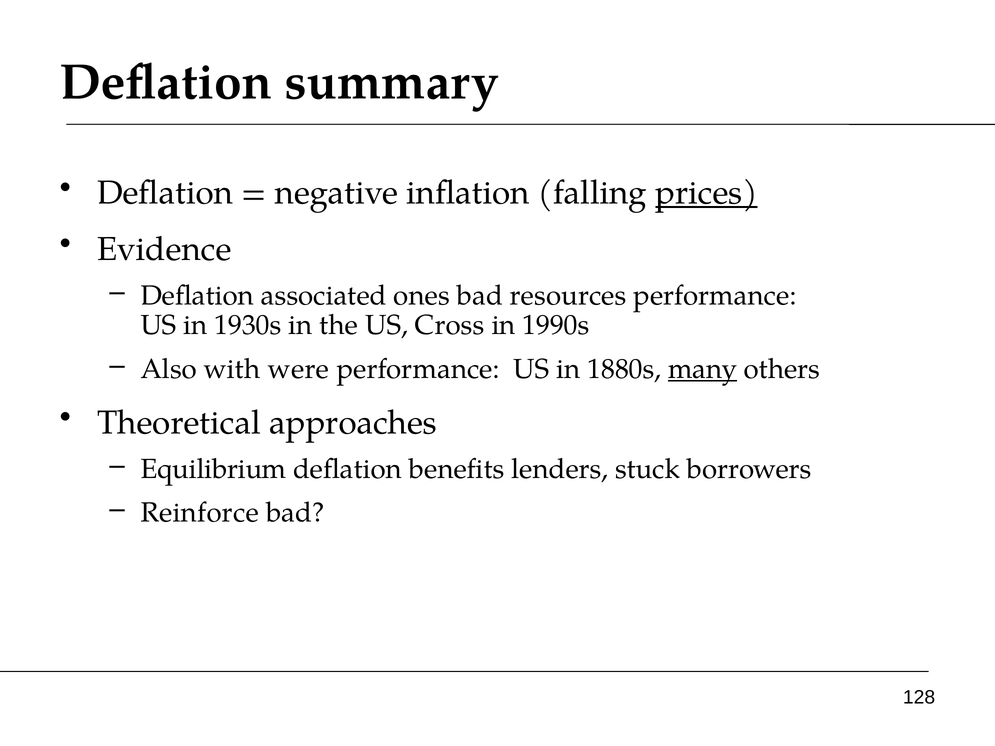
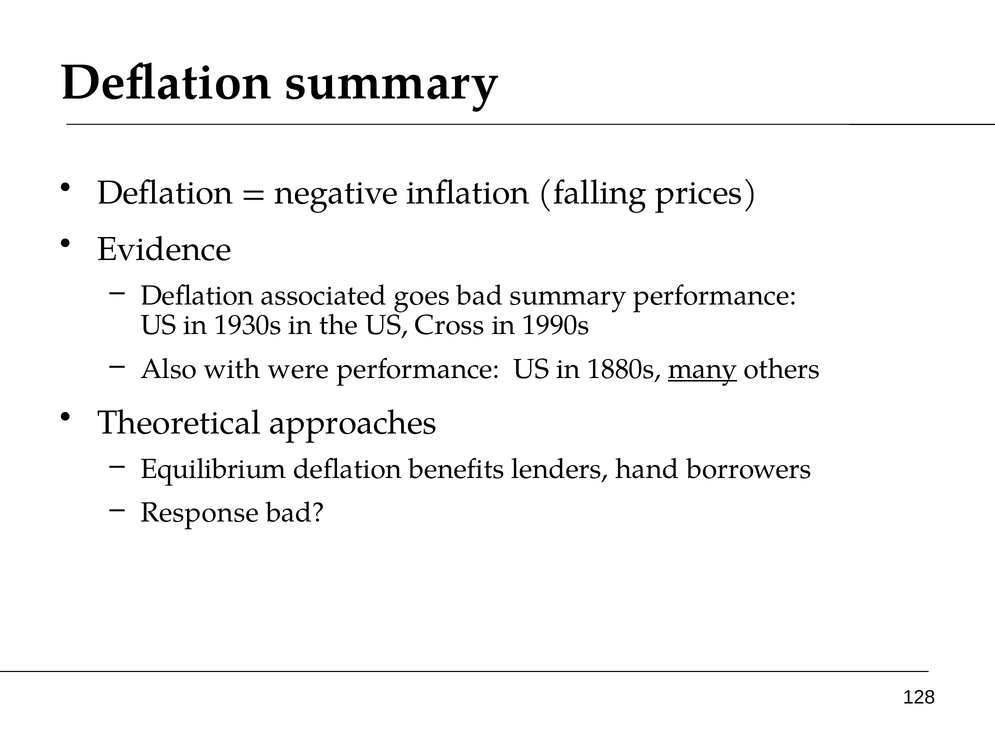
prices underline: present -> none
ones: ones -> goes
bad resources: resources -> summary
stuck: stuck -> hand
Reinforce: Reinforce -> Response
